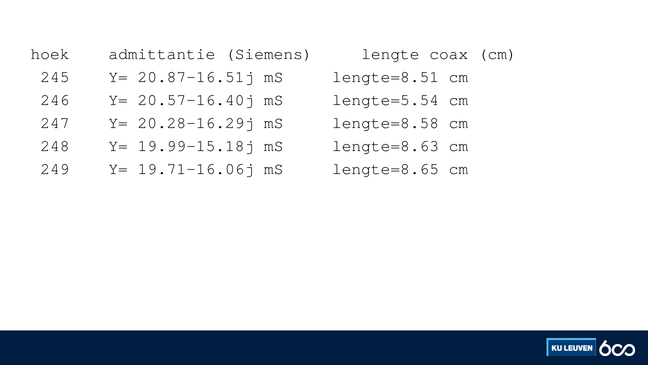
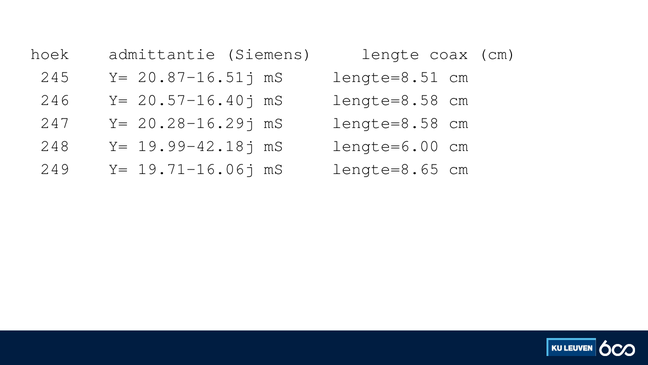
20.57-16.40j mS lengte=5.54: lengte=5.54 -> lengte=8.58
19.99-15.18j: 19.99-15.18j -> 19.99-42.18j
lengte=8.63: lengte=8.63 -> lengte=6.00
